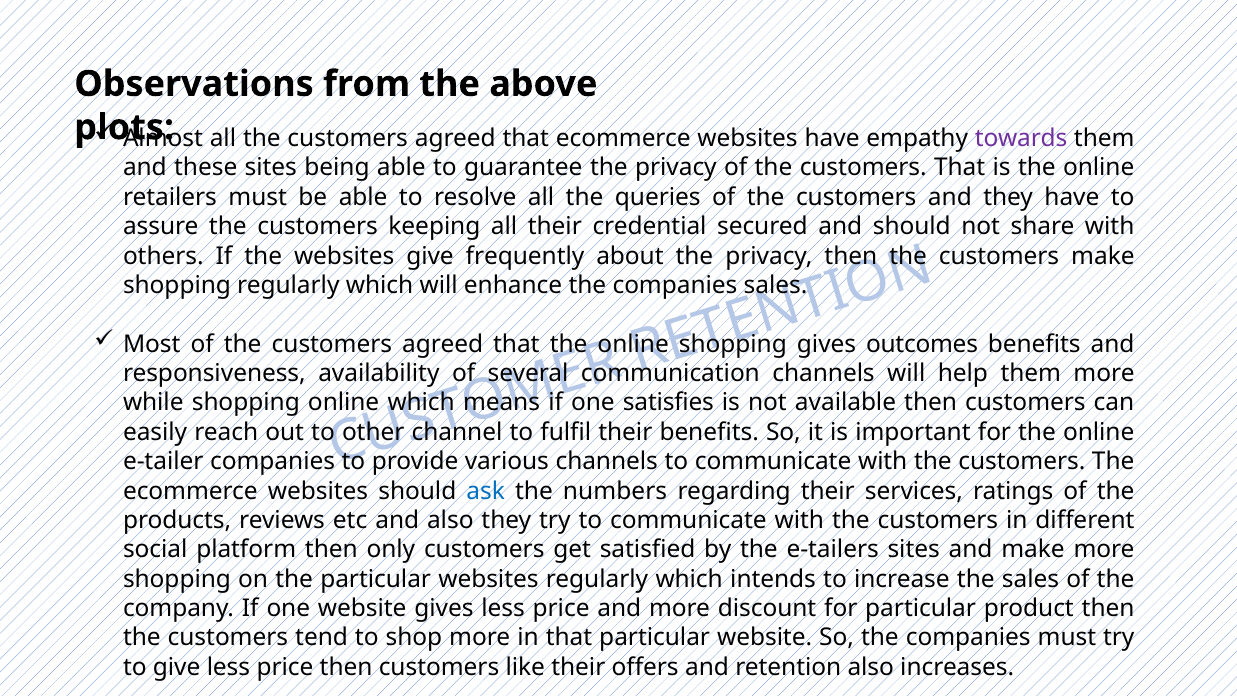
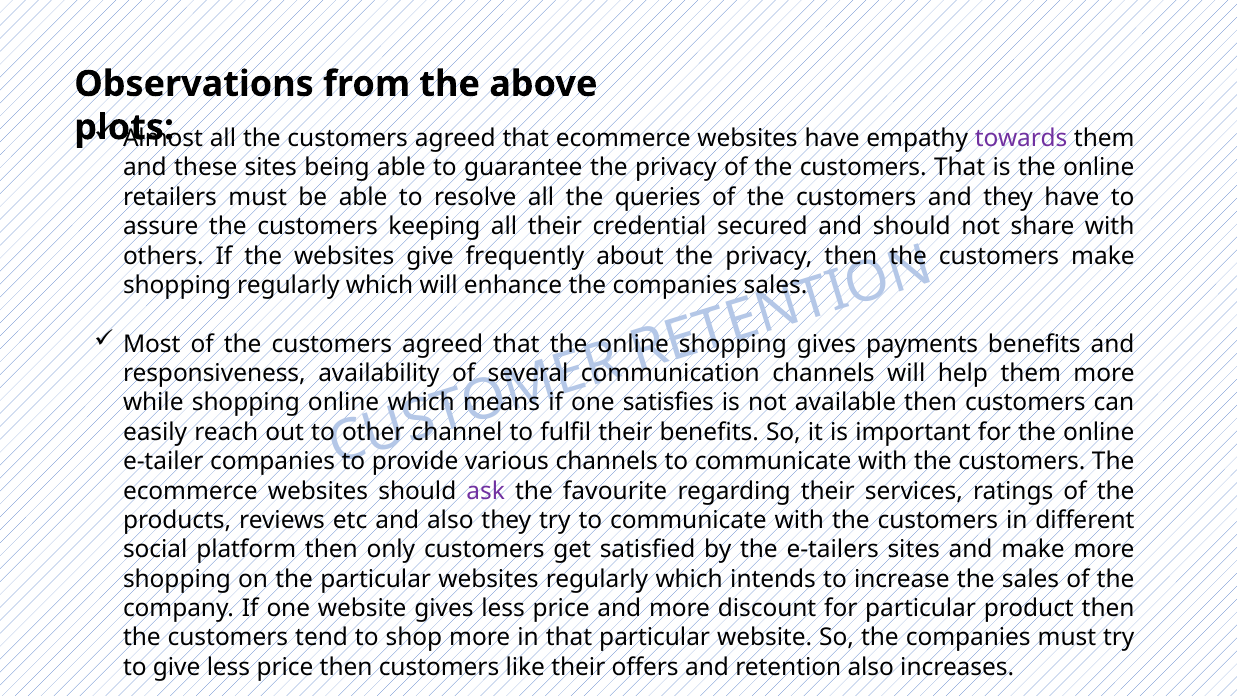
outcomes: outcomes -> payments
ask colour: blue -> purple
numbers: numbers -> favourite
